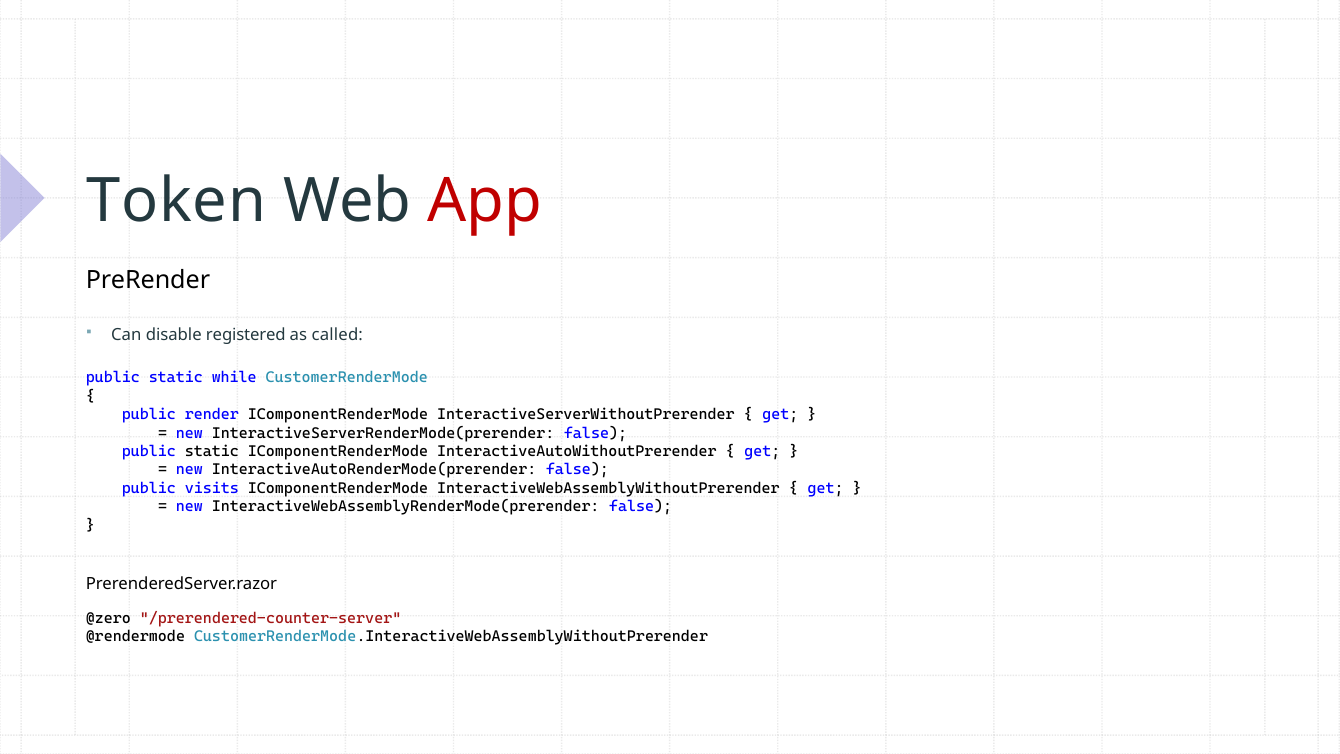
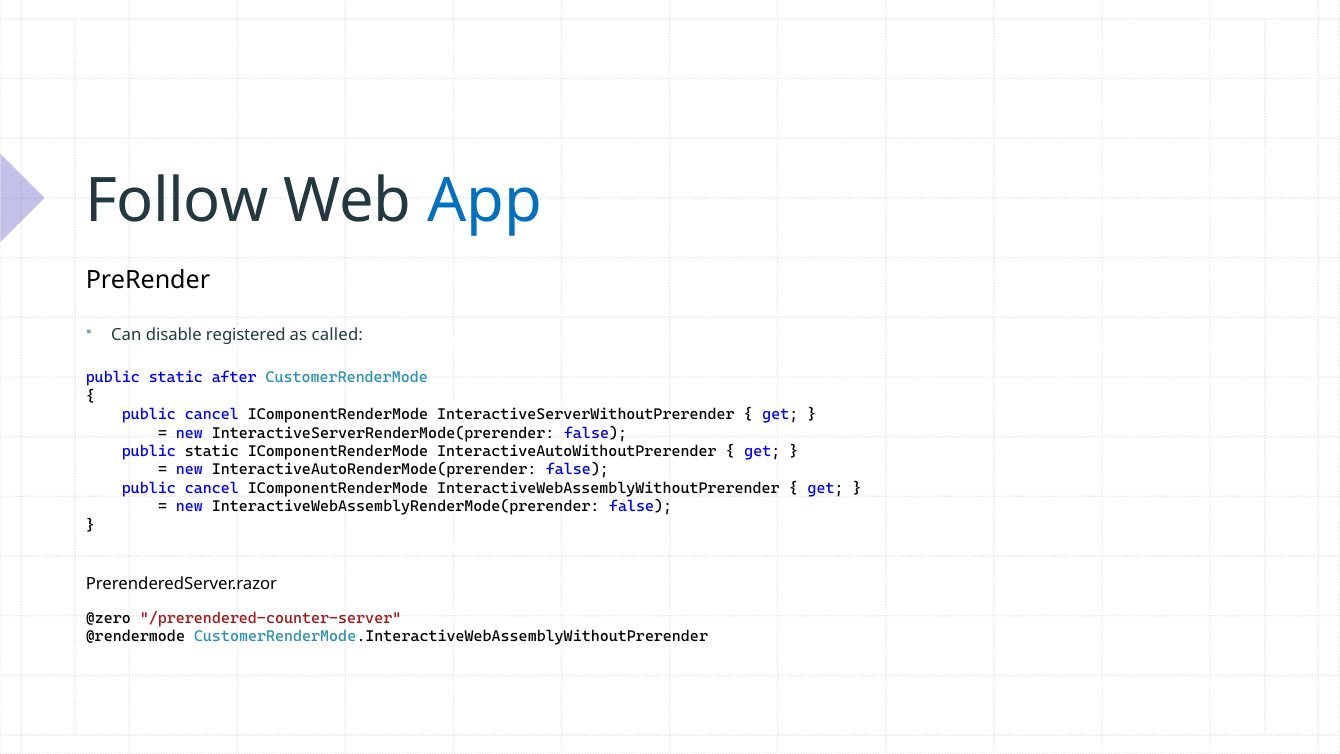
Token: Token -> Follow
App colour: red -> blue
while: while -> after
render at (212, 414): render -> cancel
visits at (212, 488): visits -> cancel
